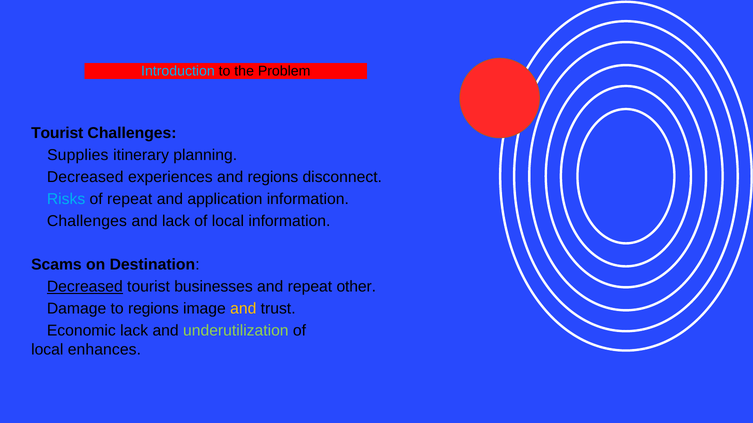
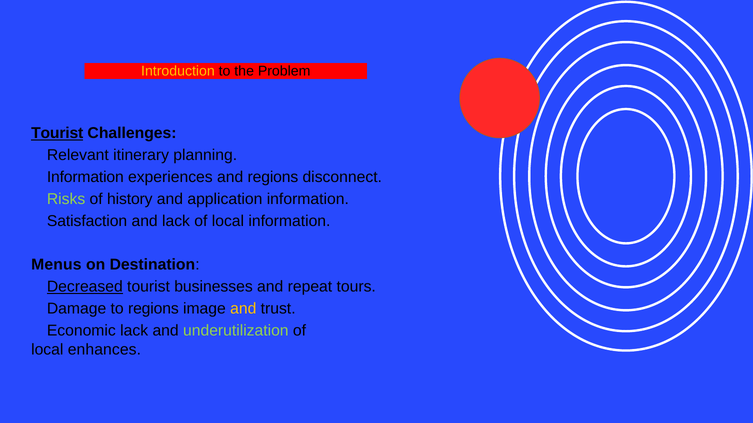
Introduction colour: light blue -> yellow
Tourist at (57, 133) underline: none -> present
Supplies: Supplies -> Relevant
Decreased at (85, 177): Decreased -> Information
Risks colour: light blue -> light green
of repeat: repeat -> history
Challenges at (87, 221): Challenges -> Satisfaction
Scams: Scams -> Menus
other: other -> tours
